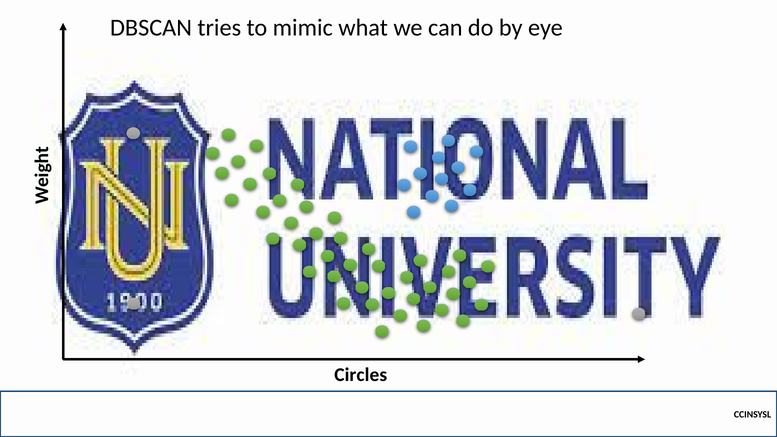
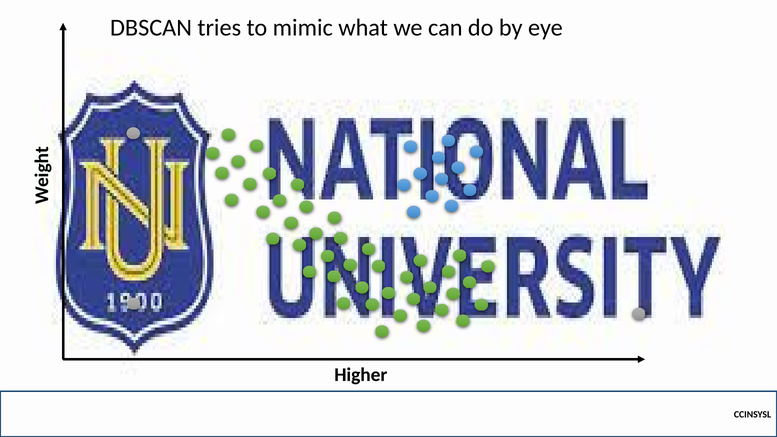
Circles: Circles -> Higher
